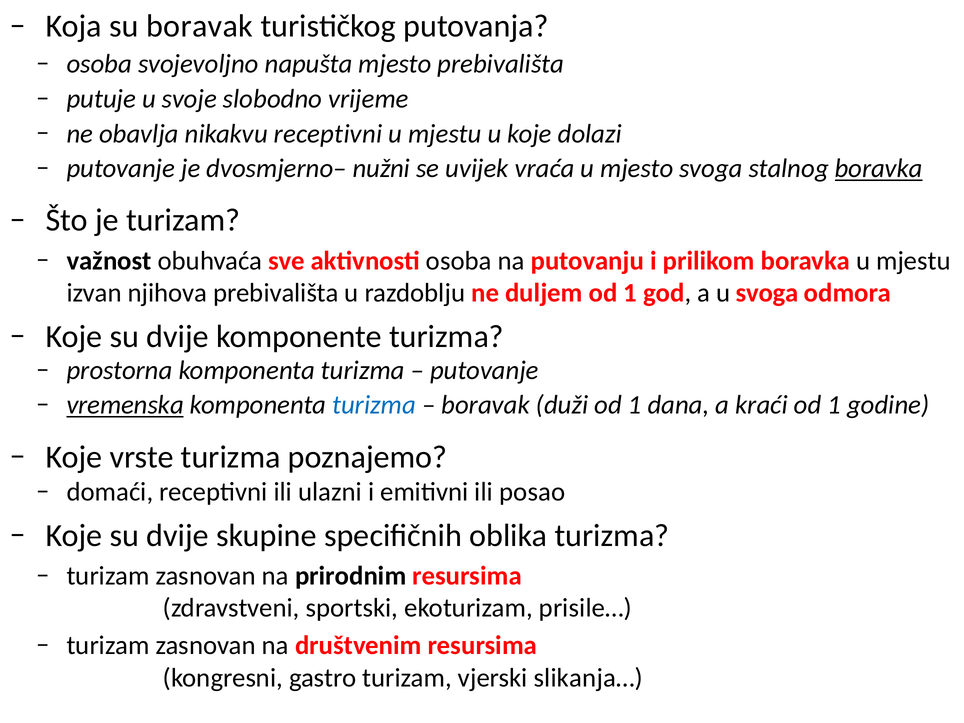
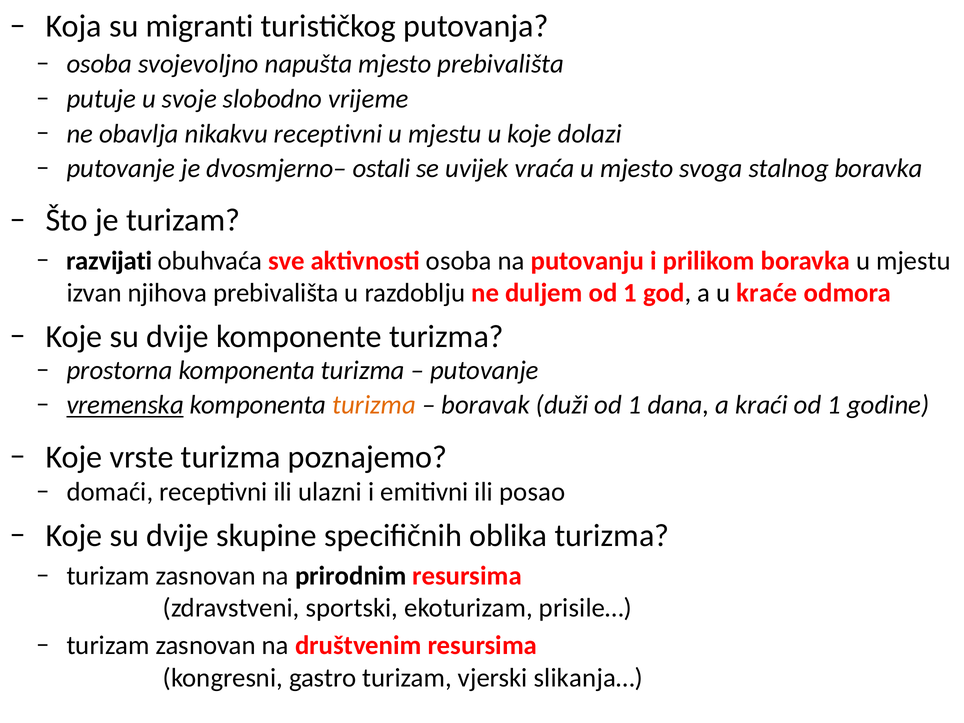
su boravak: boravak -> migranti
nužni: nužni -> ostali
boravka at (879, 169) underline: present -> none
važnost: važnost -> razvijati
u svoga: svoga -> kraće
turizma at (374, 405) colour: blue -> orange
